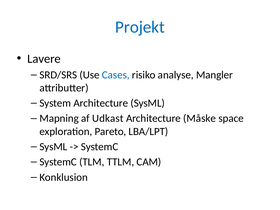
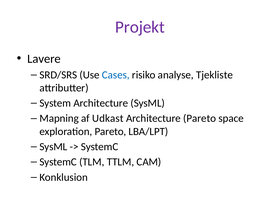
Projekt colour: blue -> purple
Mangler: Mangler -> Tjekliste
Architecture Måske: Måske -> Pareto
